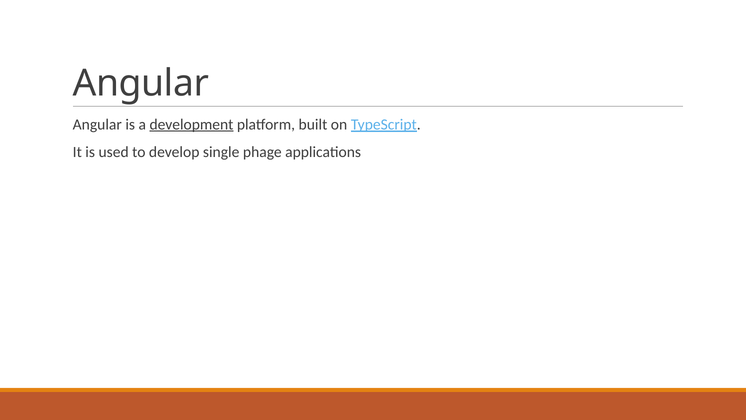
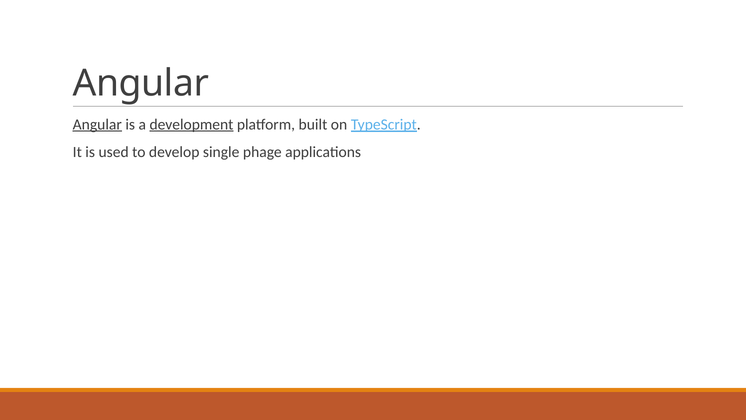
Angular at (97, 124) underline: none -> present
